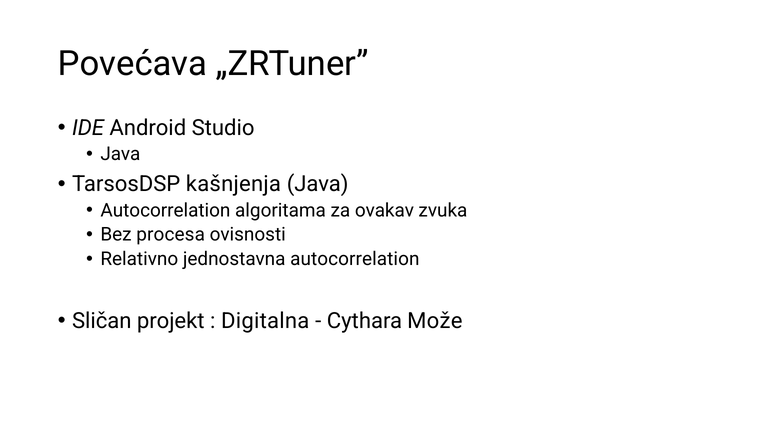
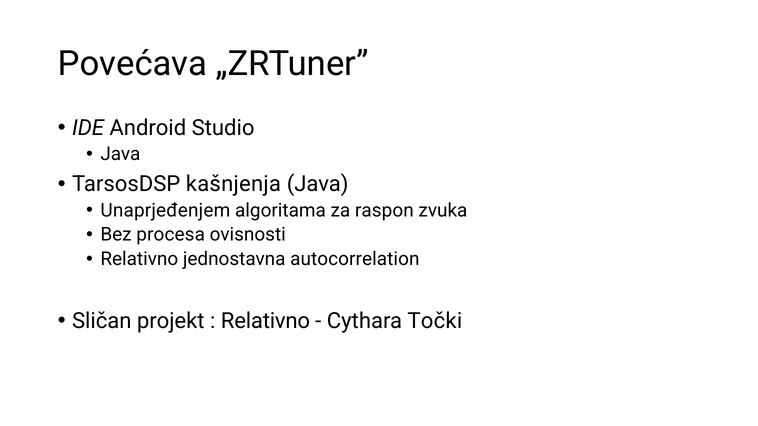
Autocorrelation at (165, 210): Autocorrelation -> Unaprjeđenjem
ovakav: ovakav -> raspon
Digitalna at (265, 321): Digitalna -> Relativno
Može: Može -> Točki
